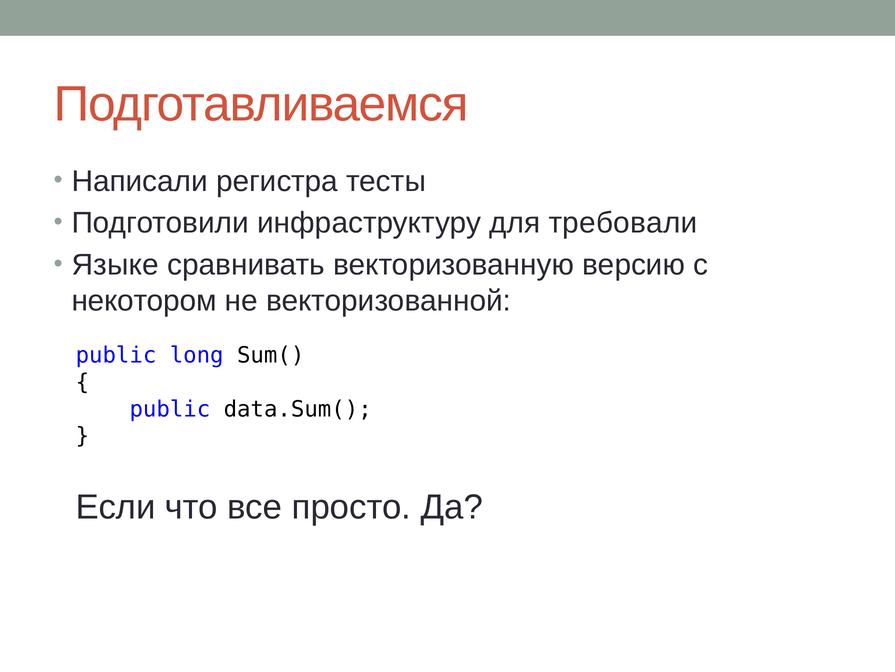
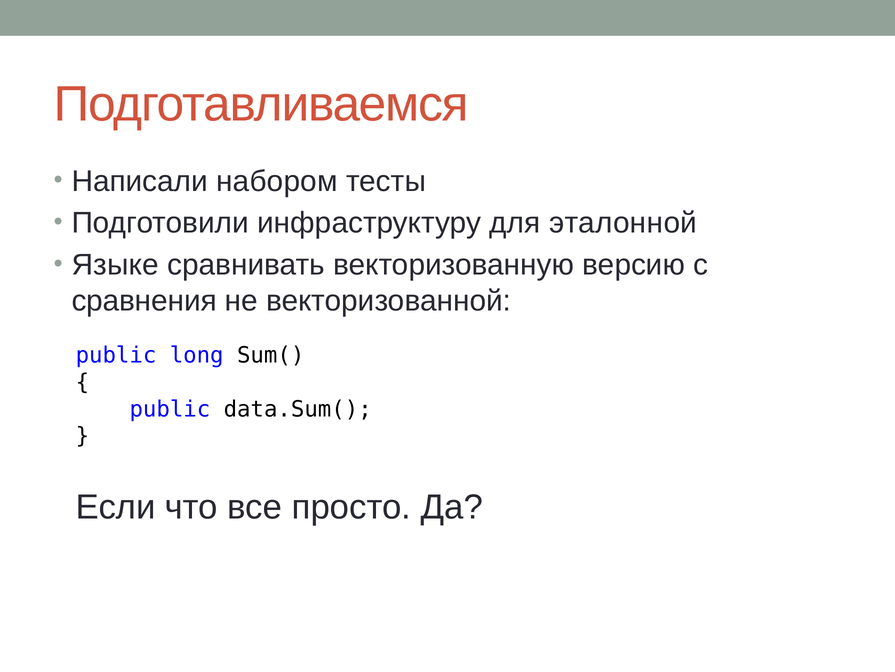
регистра: регистра -> набором
требовали: требовали -> эталонной
некотором: некотором -> сравнения
